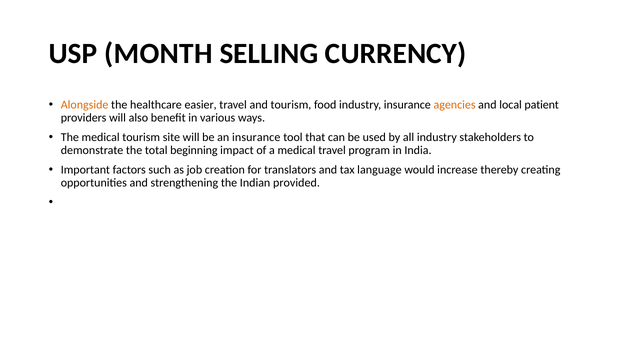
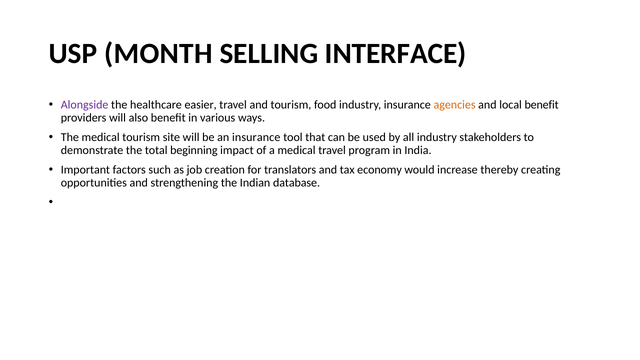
CURRENCY: CURRENCY -> INTERFACE
Alongside colour: orange -> purple
local patient: patient -> benefit
language: language -> economy
provided: provided -> database
